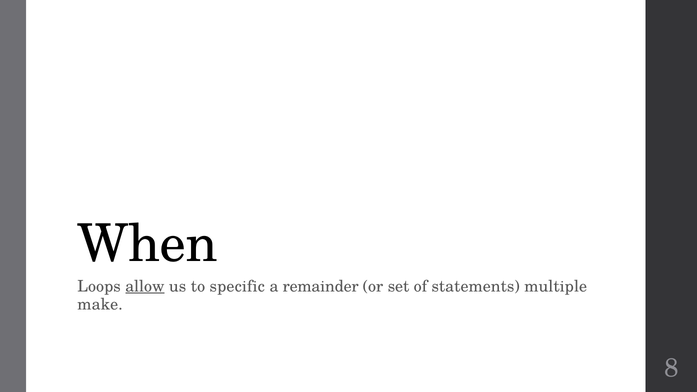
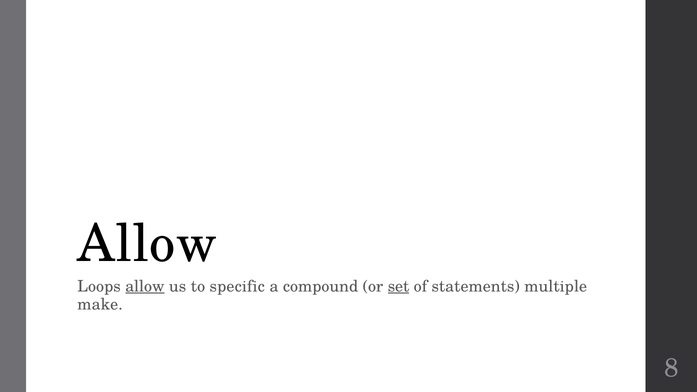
When at (147, 244): When -> Allow
remainder: remainder -> compound
set underline: none -> present
